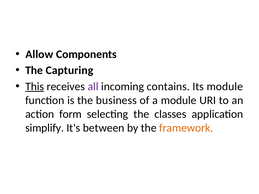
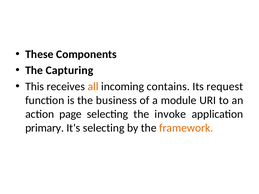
Allow: Allow -> These
This underline: present -> none
all colour: purple -> orange
Its module: module -> request
form: form -> page
classes: classes -> invoke
simplify: simplify -> primary
It's between: between -> selecting
